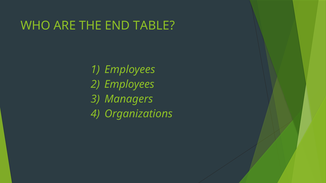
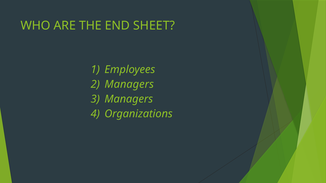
TABLE: TABLE -> SHEET
Employees at (129, 84): Employees -> Managers
